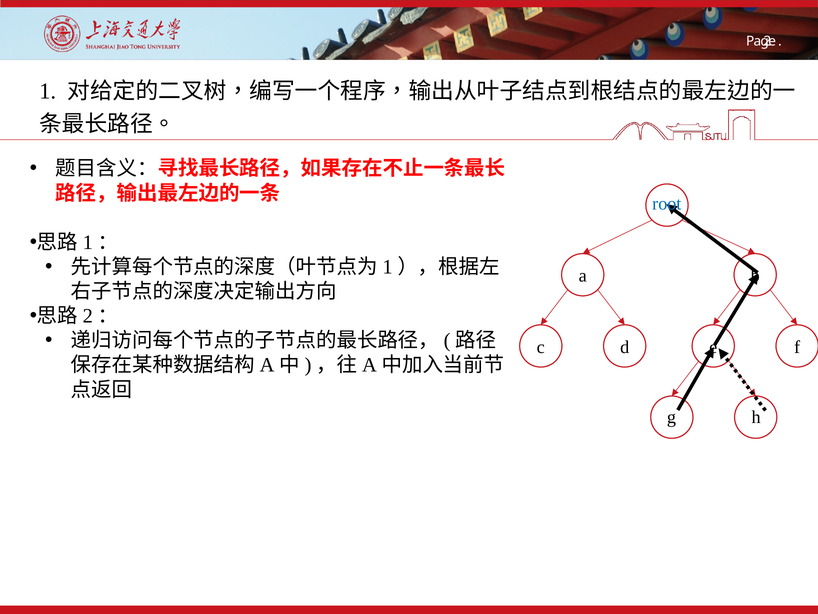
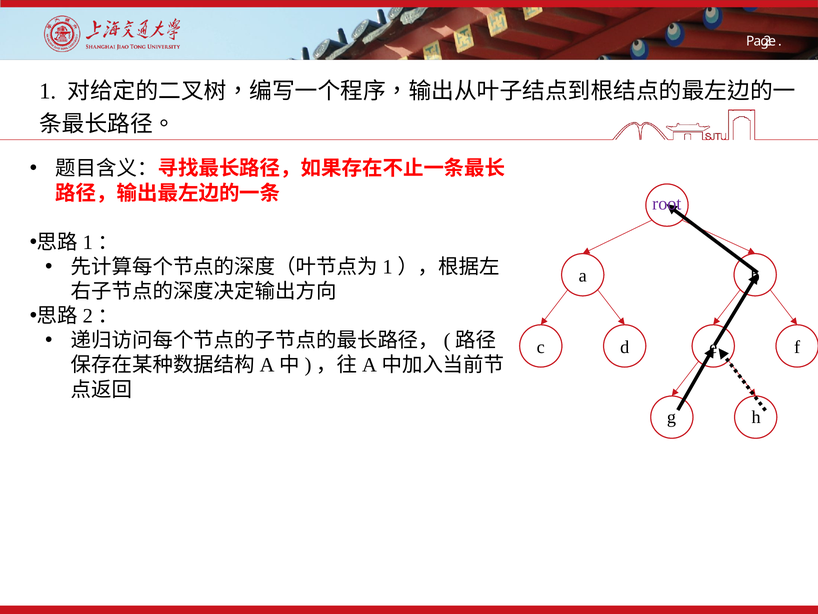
root colour: blue -> purple
